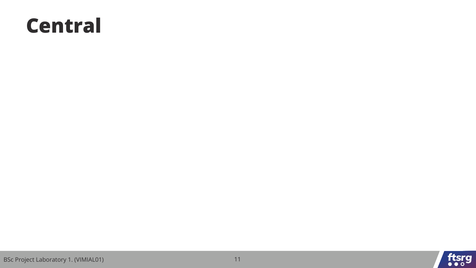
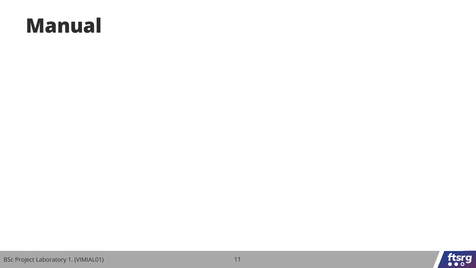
Central: Central -> Manual
